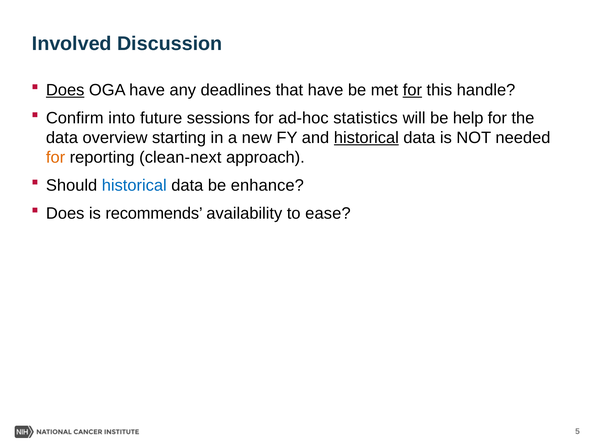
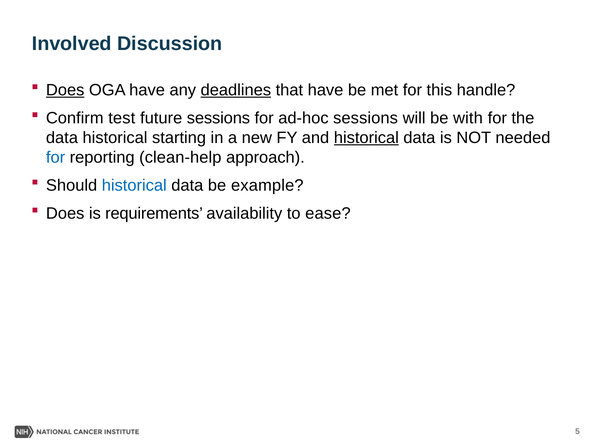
deadlines underline: none -> present
for at (412, 90) underline: present -> none
into: into -> test
ad-hoc statistics: statistics -> sessions
help: help -> with
data overview: overview -> historical
for at (56, 157) colour: orange -> blue
clean-next: clean-next -> clean-help
enhance: enhance -> example
recommends: recommends -> requirements
